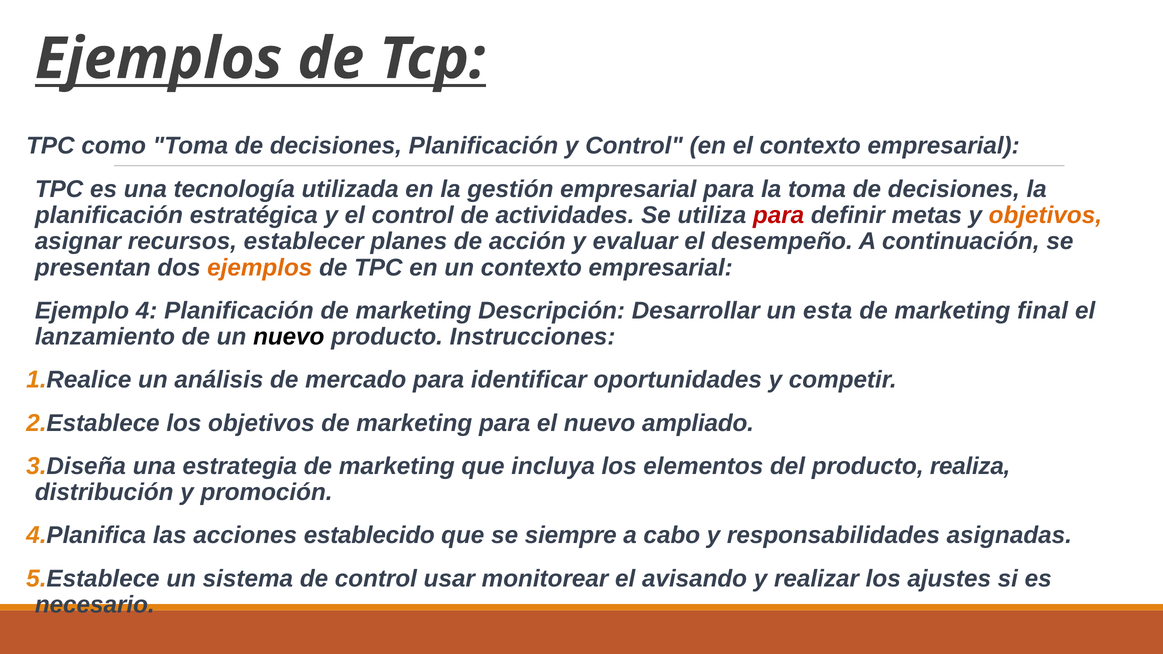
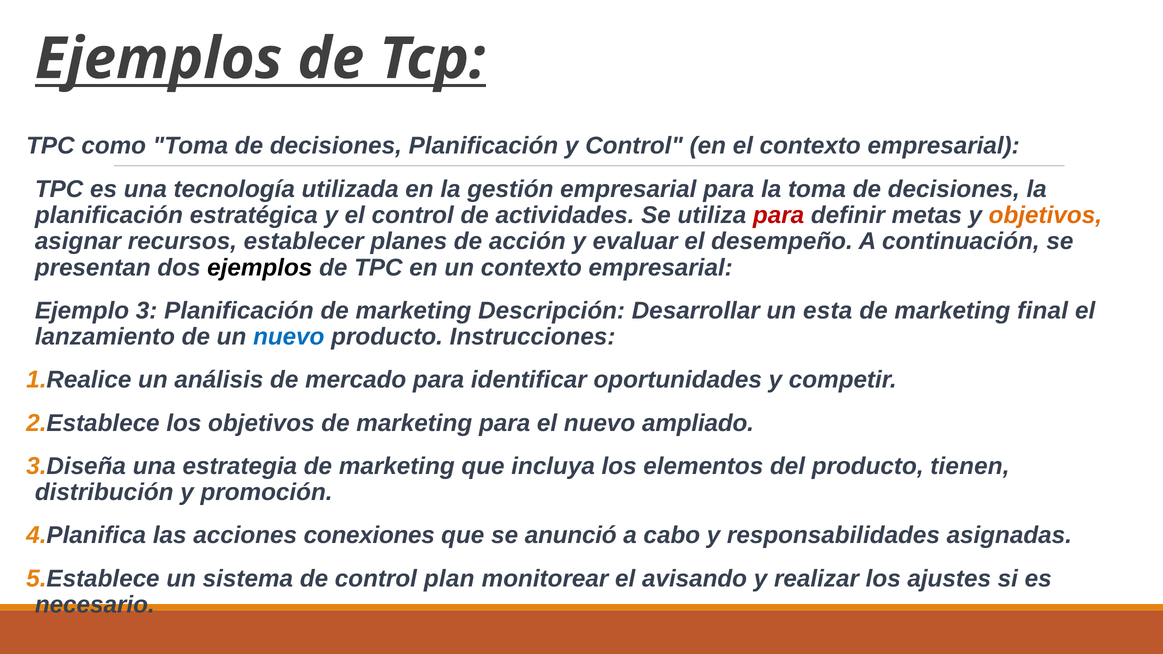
ejemplos at (260, 268) colour: orange -> black
4: 4 -> 3
nuevo at (289, 337) colour: black -> blue
realiza: realiza -> tienen
establecido: establecido -> conexiones
siempre: siempre -> anunció
usar: usar -> plan
